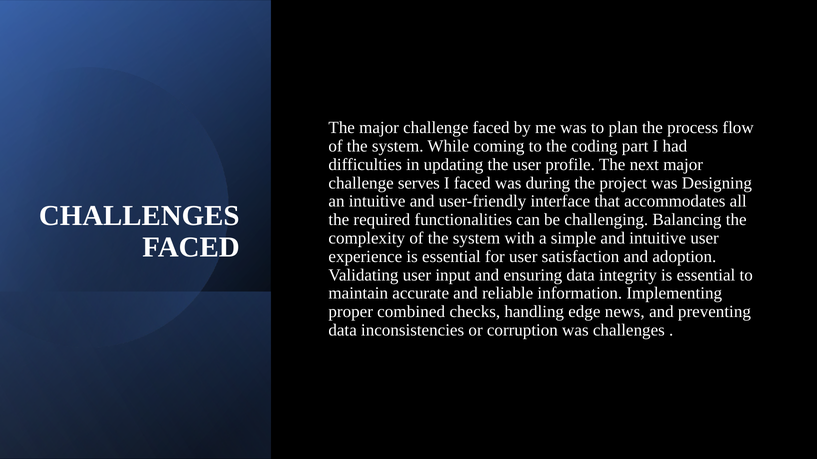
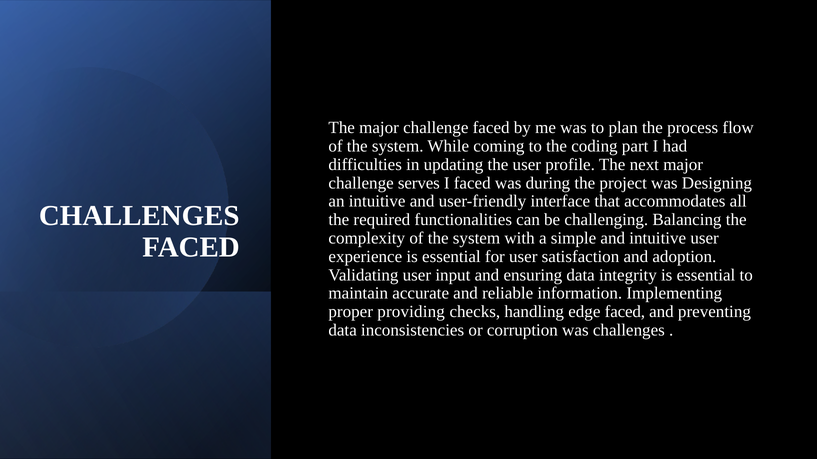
combined: combined -> providing
edge news: news -> faced
